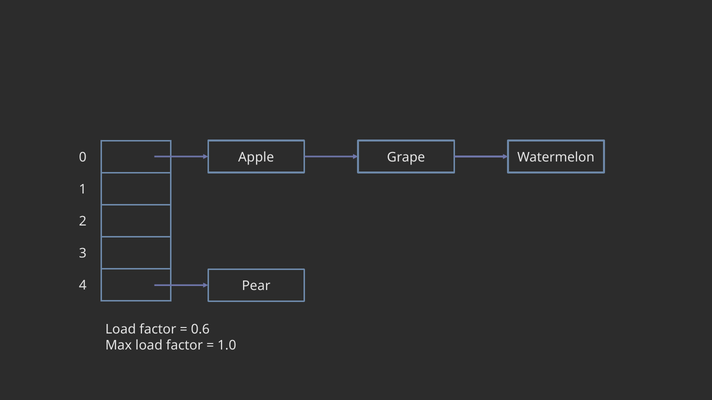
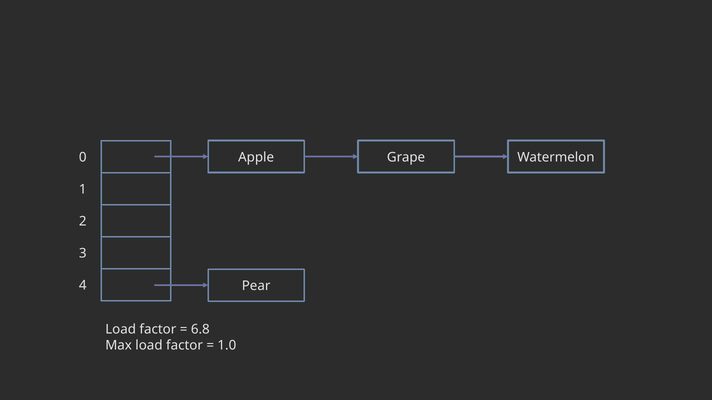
0.6: 0.6 -> 6.8
